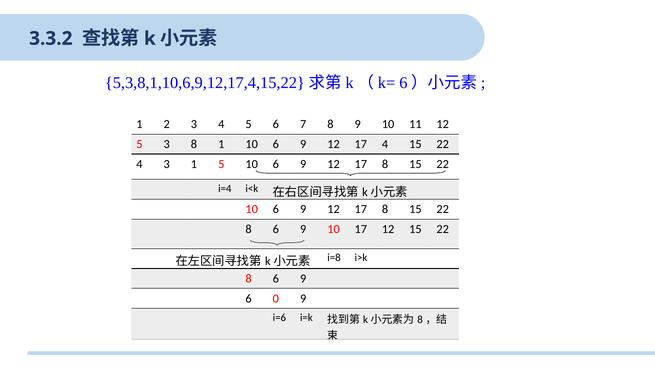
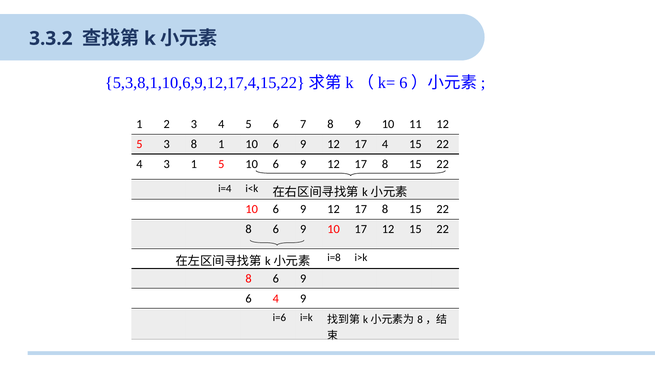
6 0: 0 -> 4
